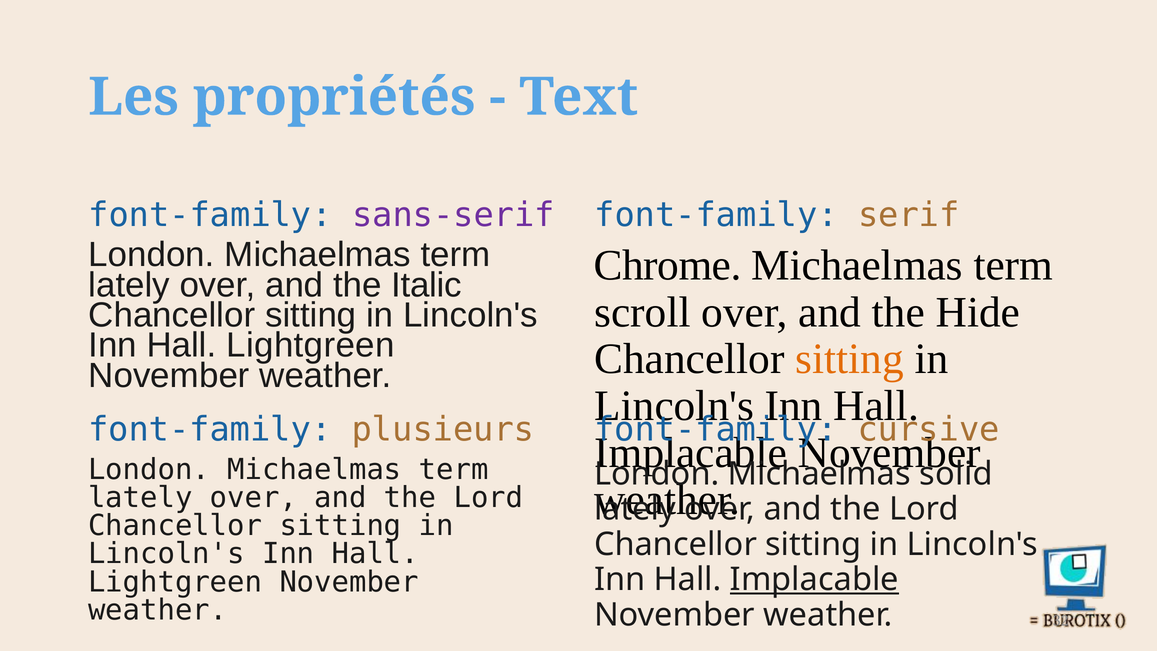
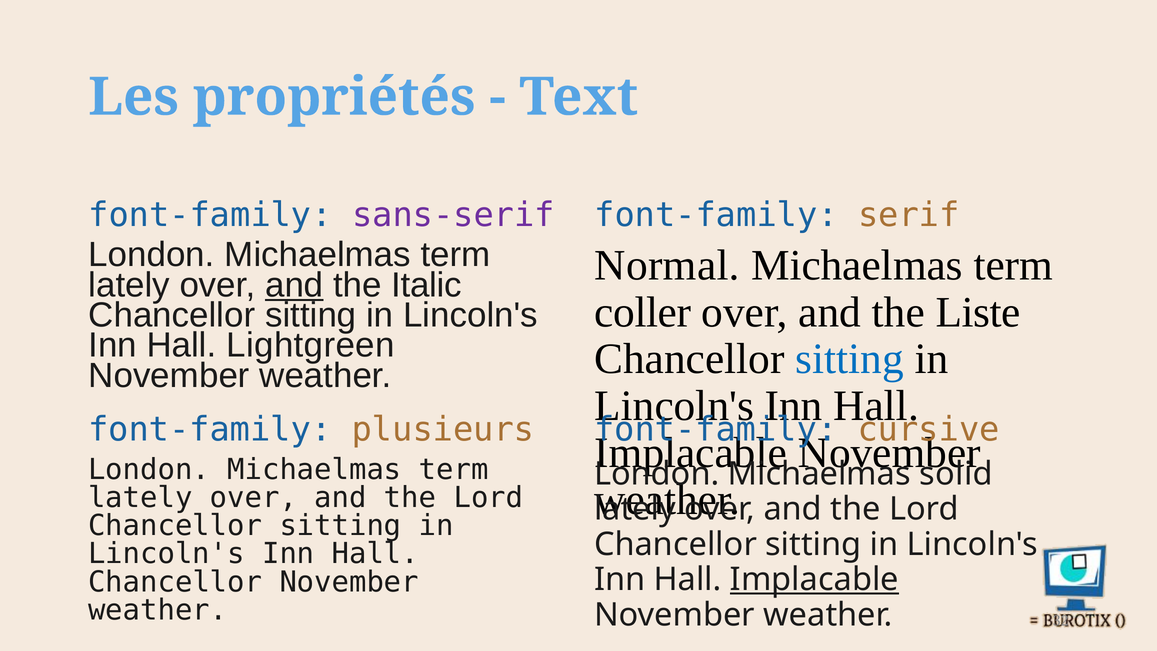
Chrome: Chrome -> Normal
and at (294, 285) underline: none -> present
scroll: scroll -> coller
Hide: Hide -> Liste
sitting at (850, 359) colour: orange -> blue
Lightgreen at (175, 582): Lightgreen -> Chancellor
